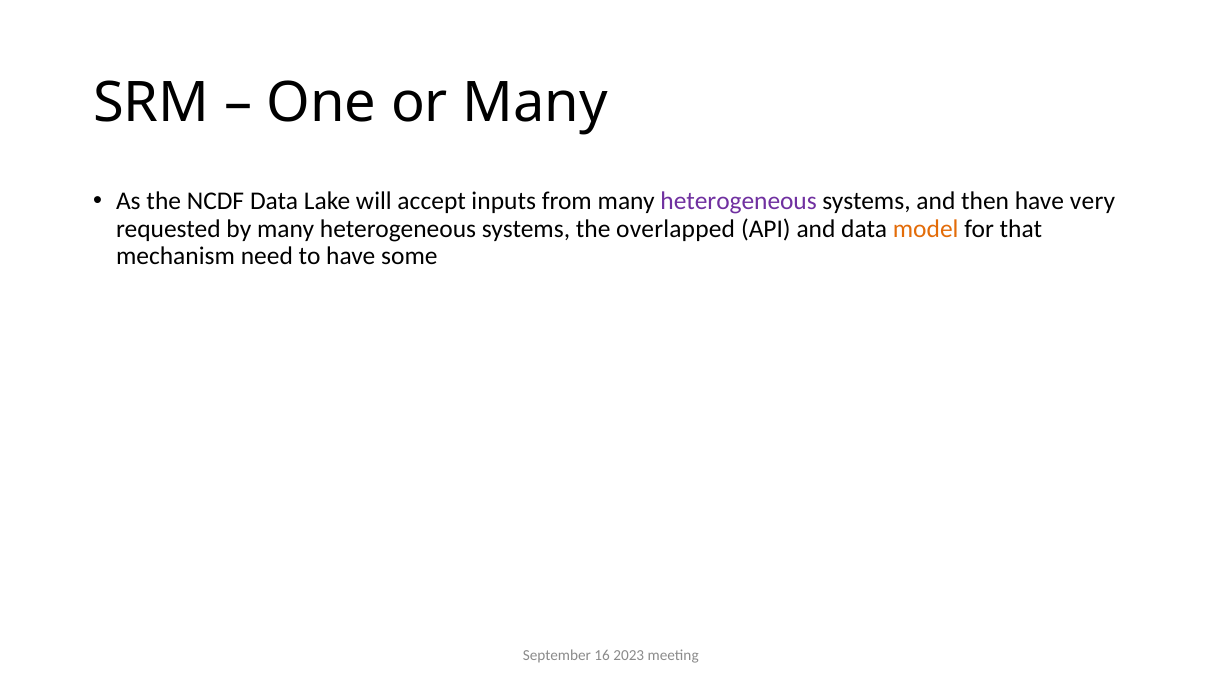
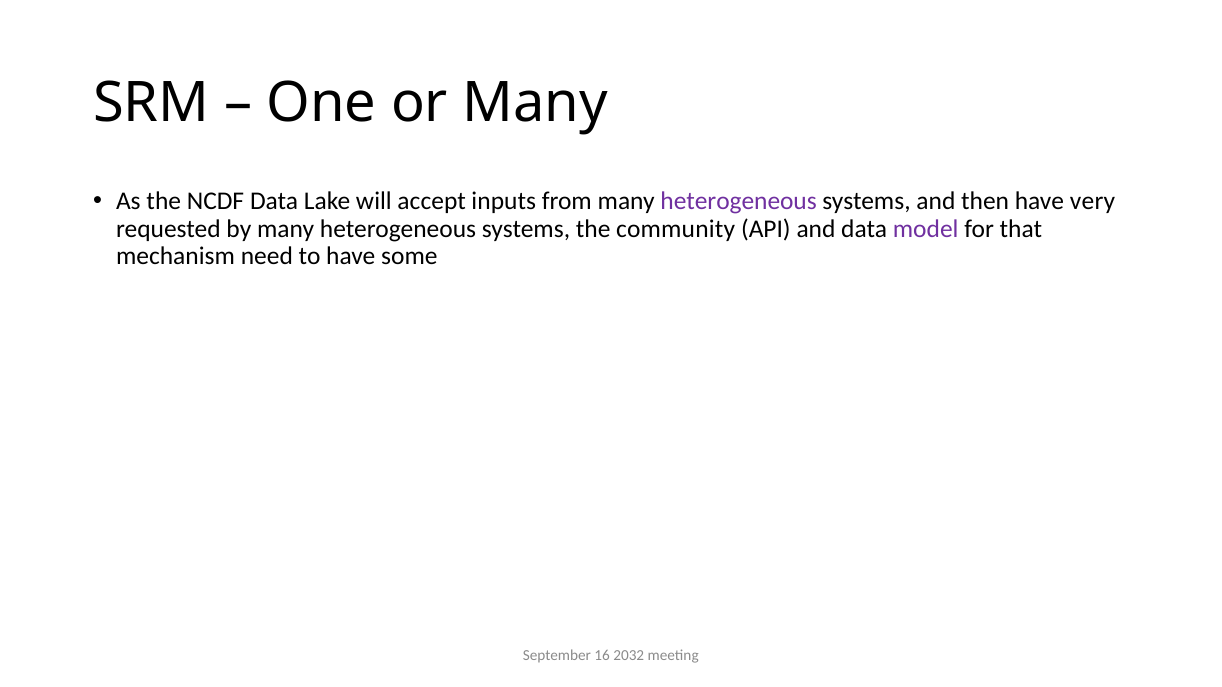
overlapped: overlapped -> community
model colour: orange -> purple
2023: 2023 -> 2032
